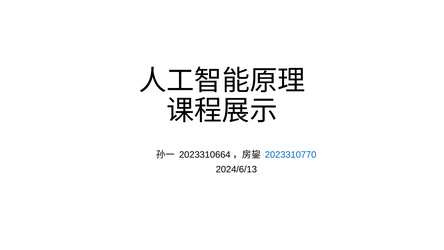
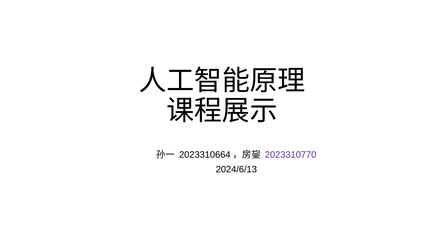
2023310770 colour: blue -> purple
